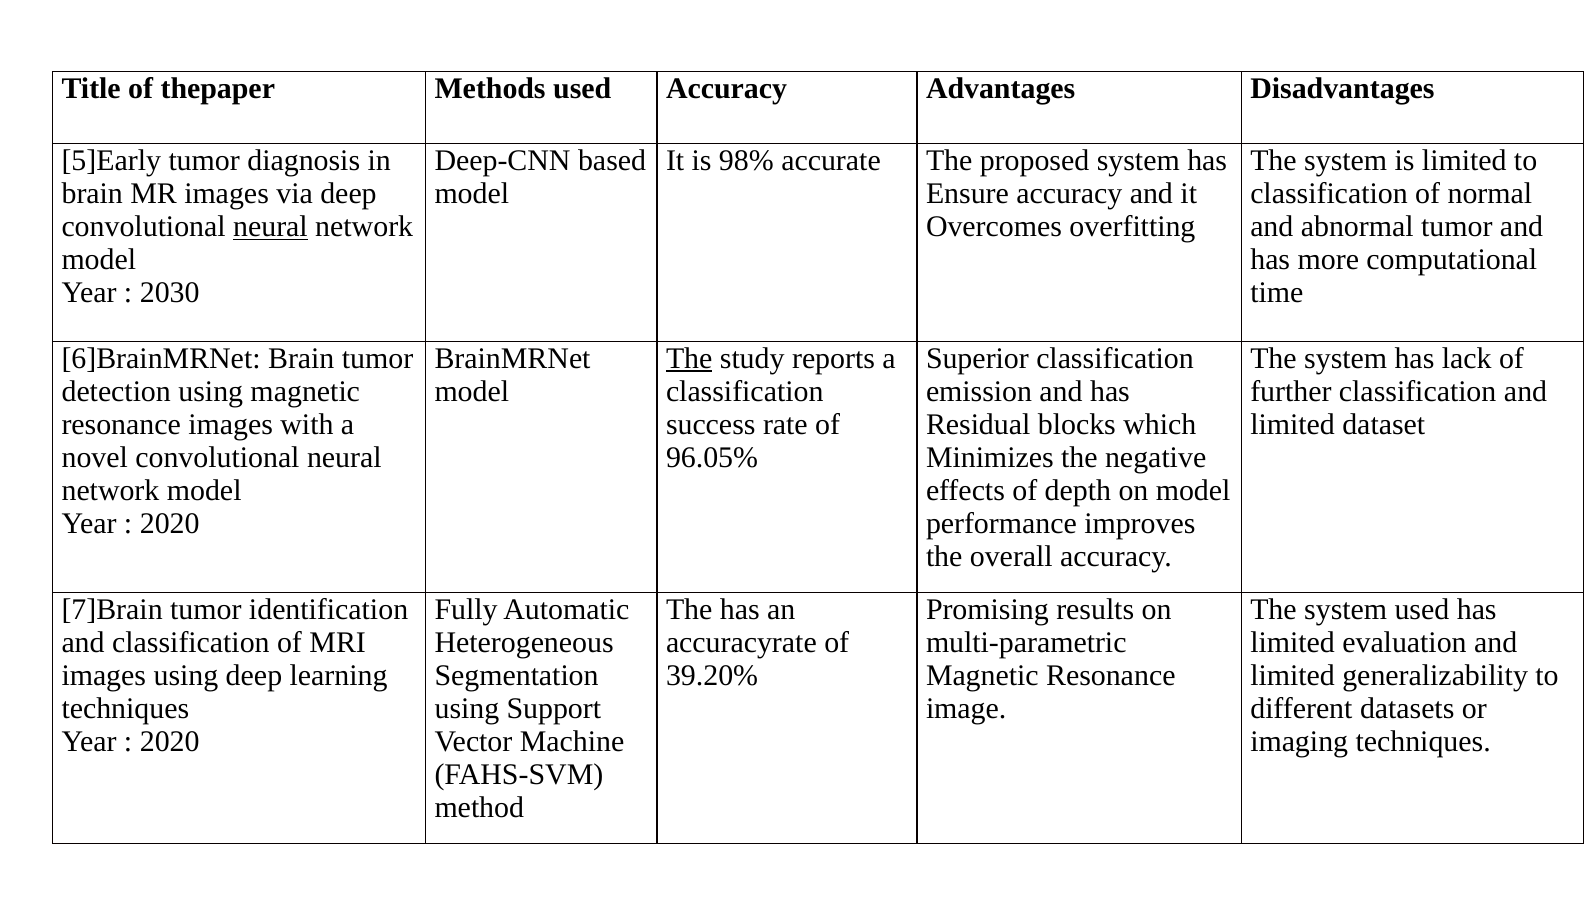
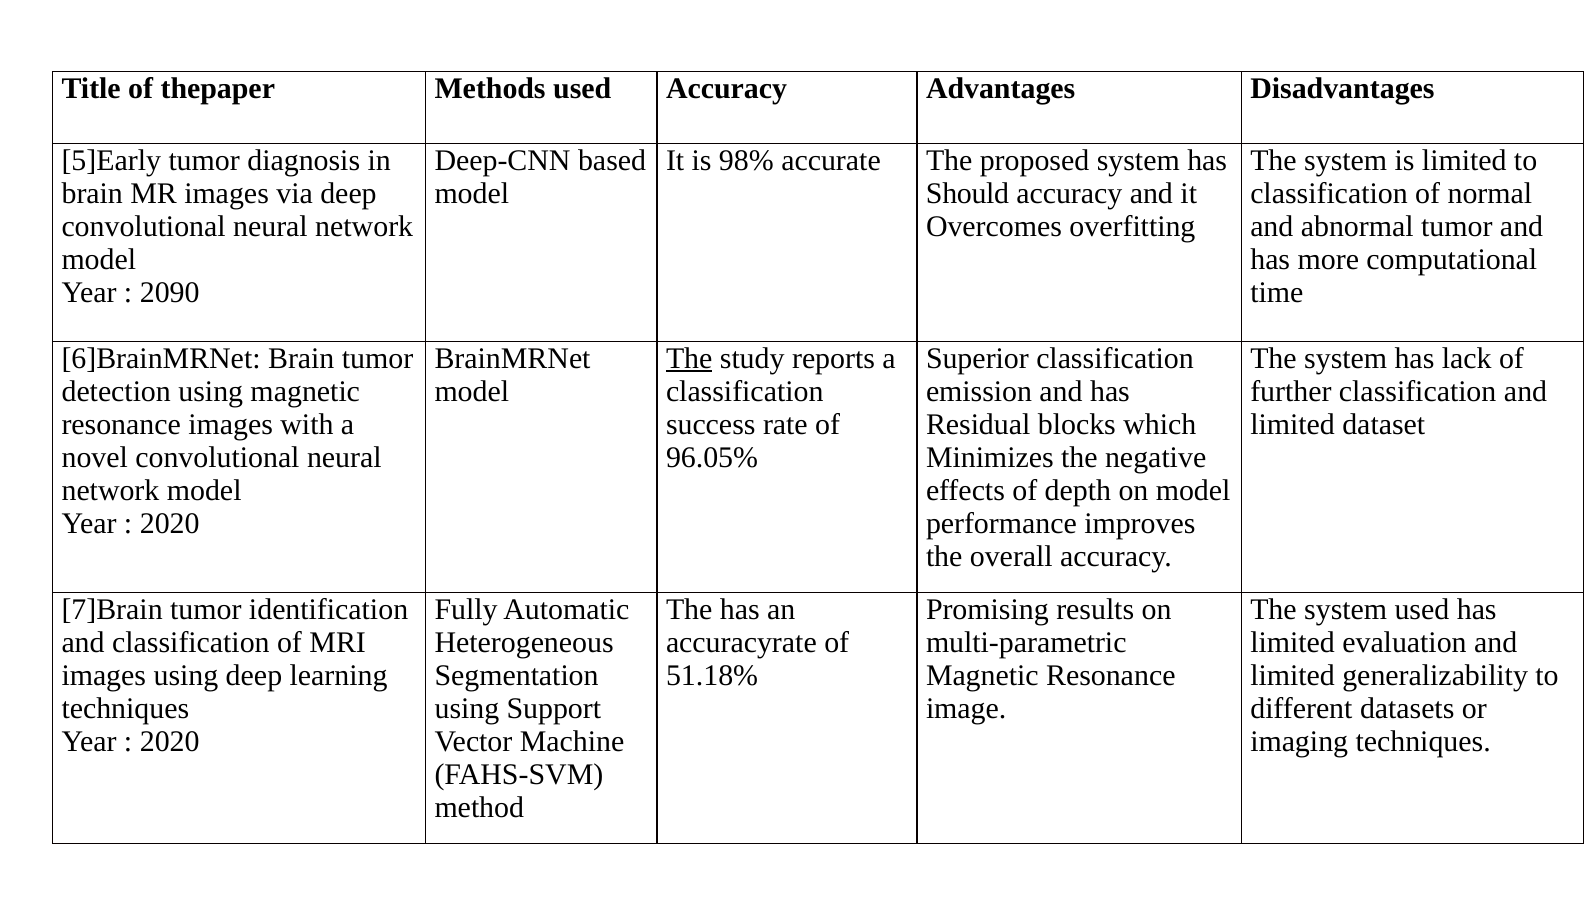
Ensure: Ensure -> Should
neural at (270, 227) underline: present -> none
2030: 2030 -> 2090
39.20%: 39.20% -> 51.18%
